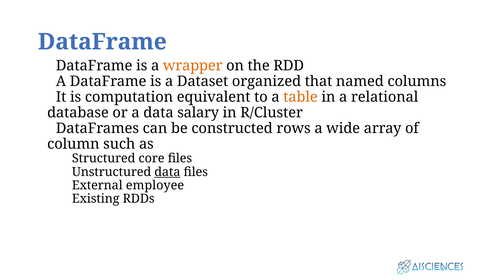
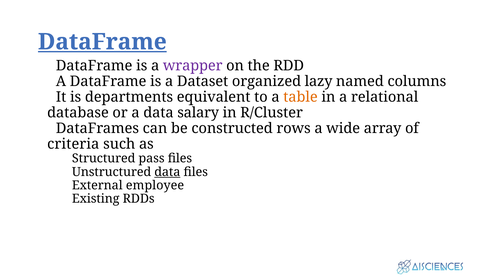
DataFrame at (102, 42) underline: none -> present
wrapper colour: orange -> purple
that: that -> lazy
computation: computation -> departments
column: column -> criteria
core: core -> pass
